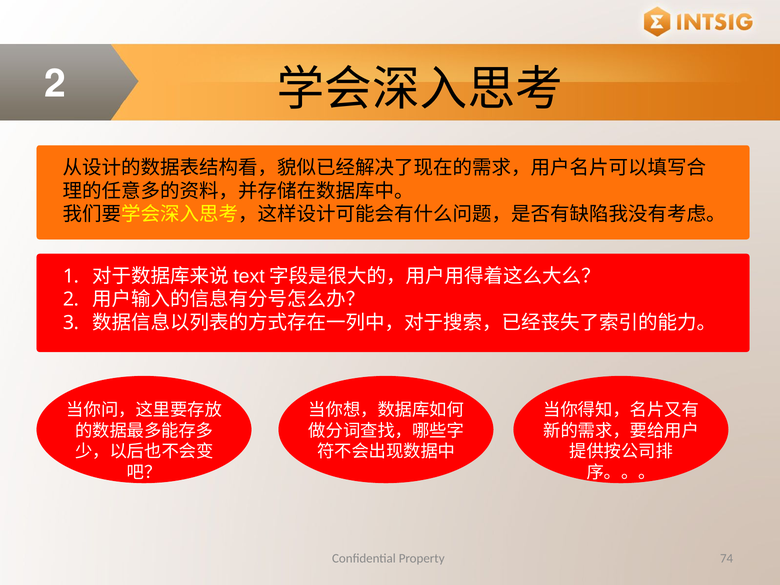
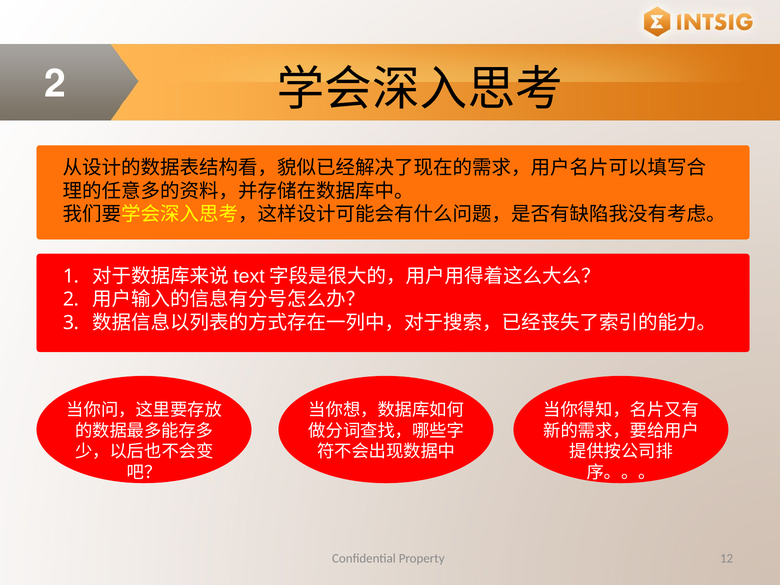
74: 74 -> 12
